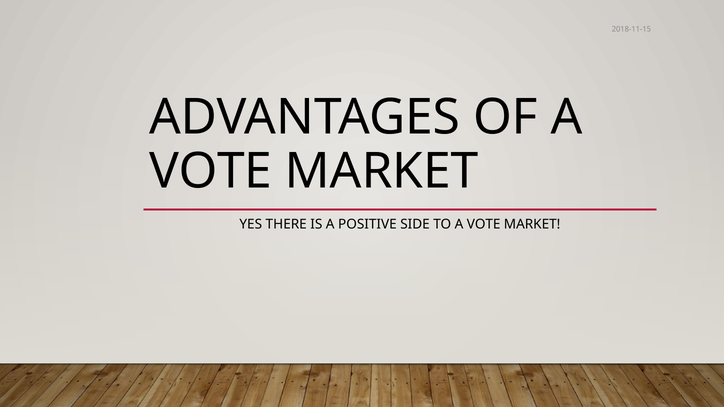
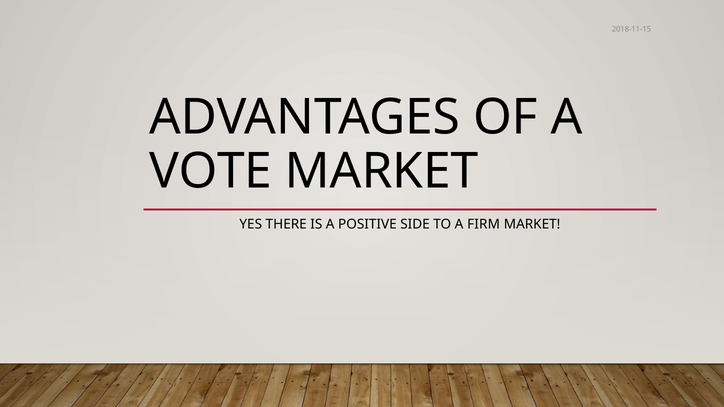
TO A VOTE: VOTE -> FIRM
